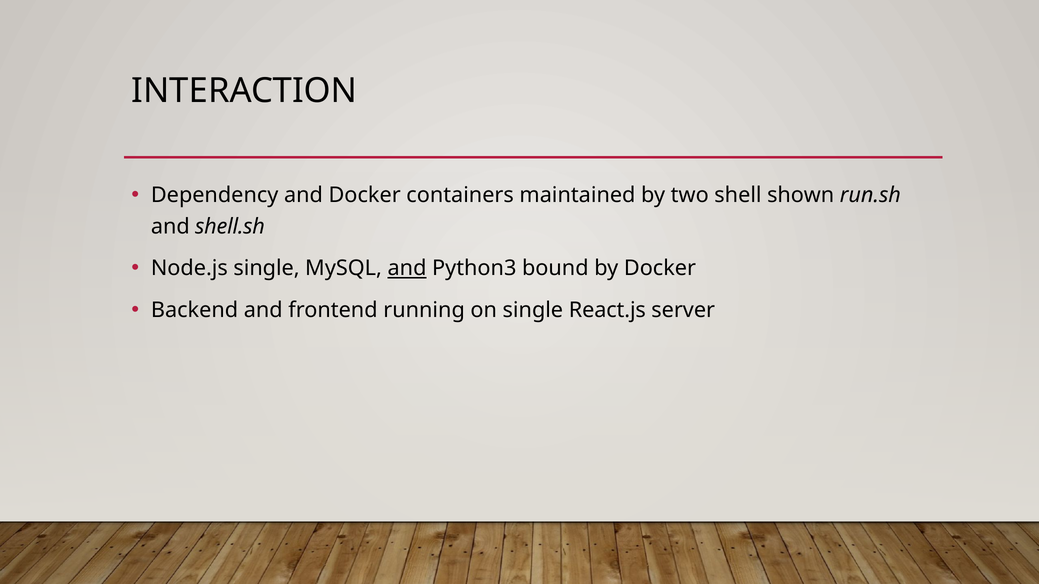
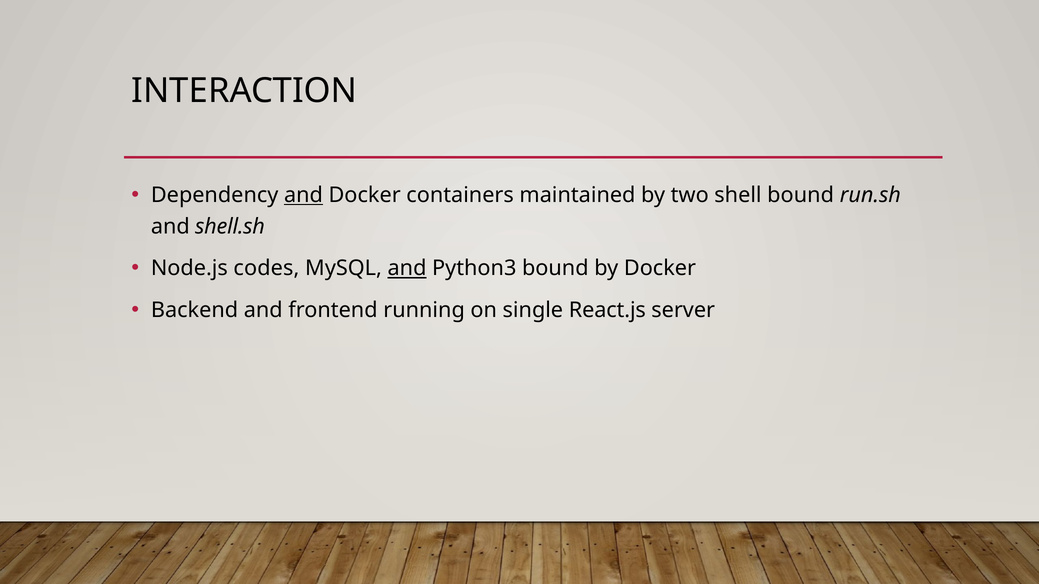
and at (303, 195) underline: none -> present
shell shown: shown -> bound
Node.js single: single -> codes
